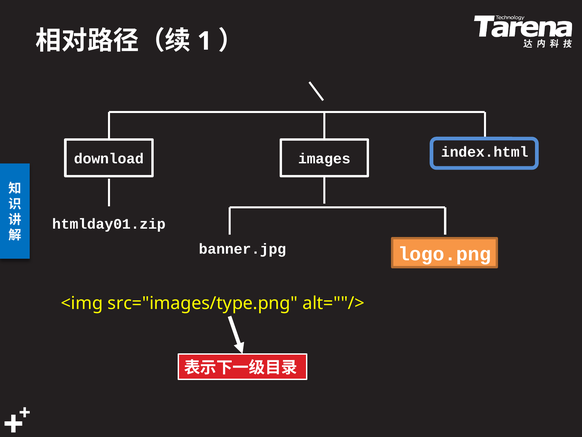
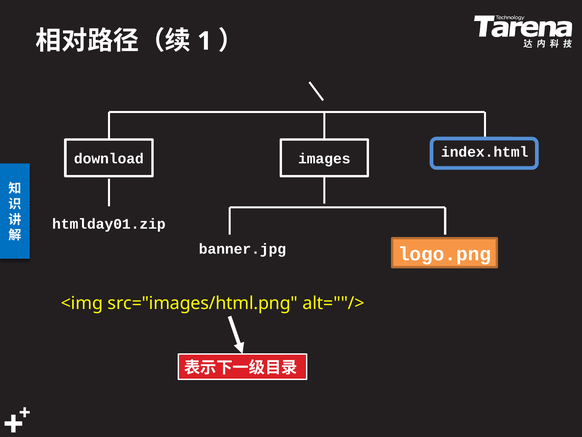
src="images/type.png: src="images/type.png -> src="images/html.png
